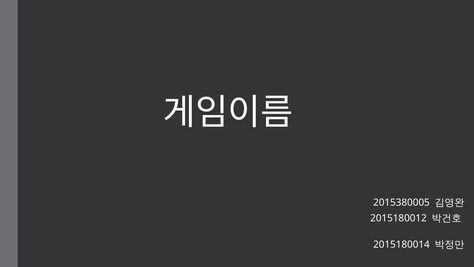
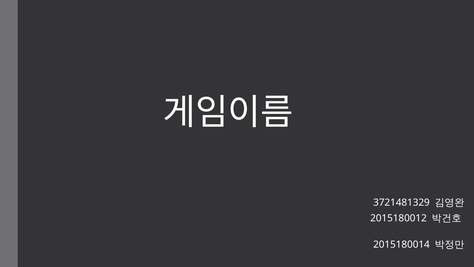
2015380005: 2015380005 -> 3721481329
